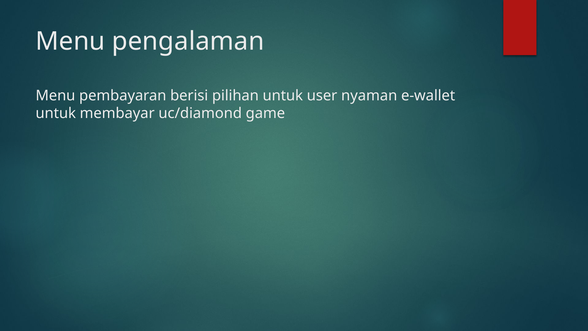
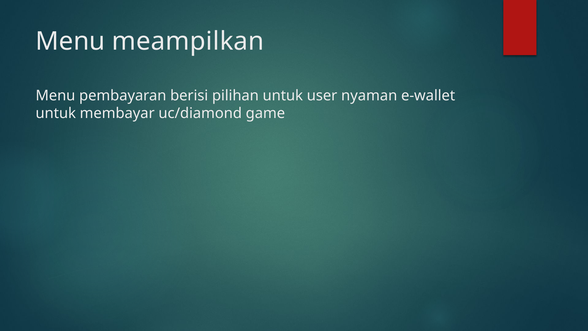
pengalaman: pengalaman -> meampilkan
